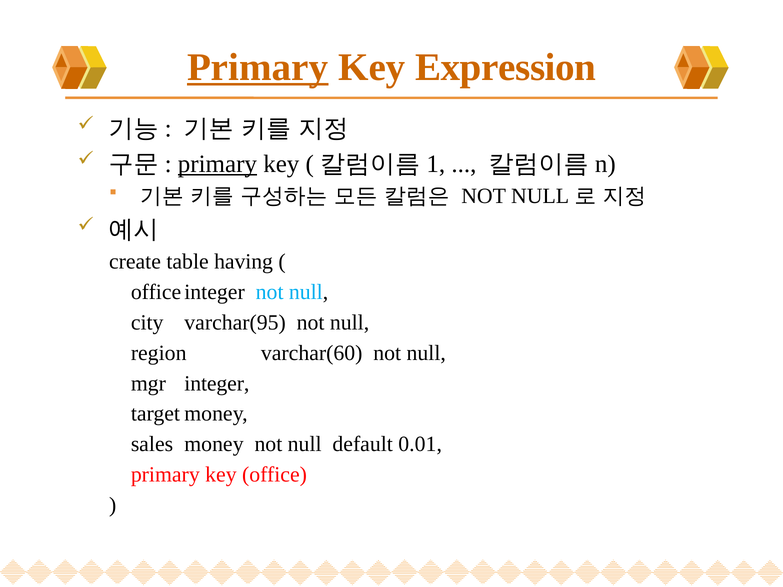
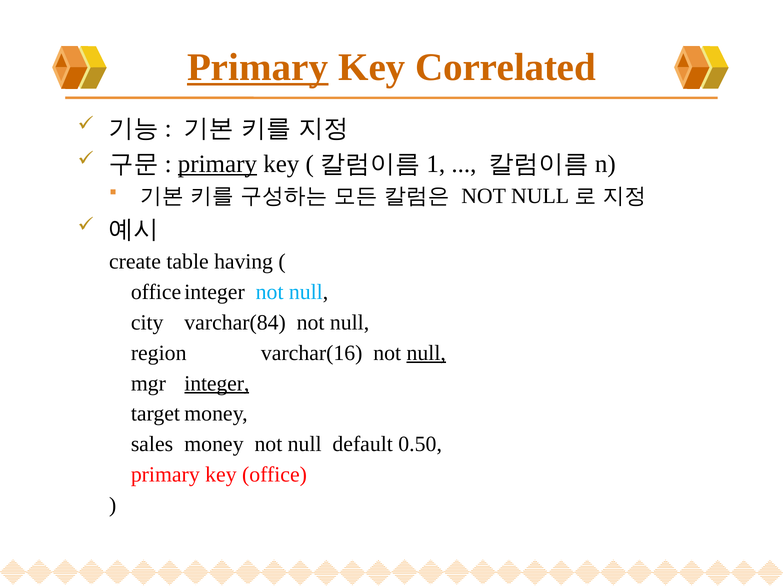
Expression: Expression -> Correlated
varchar(95: varchar(95 -> varchar(84
varchar(60: varchar(60 -> varchar(16
null at (426, 353) underline: none -> present
integer underline: none -> present
0.01: 0.01 -> 0.50
